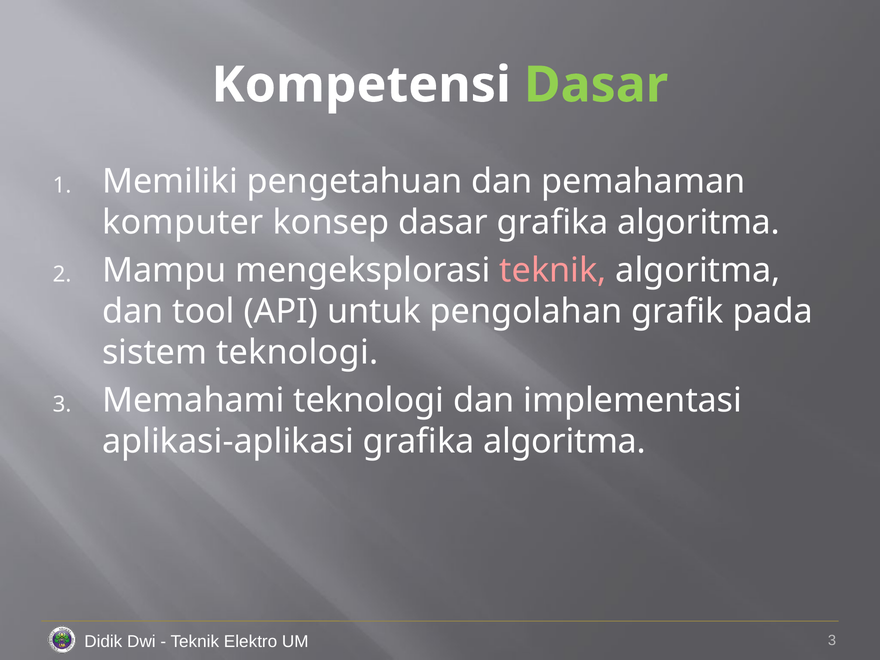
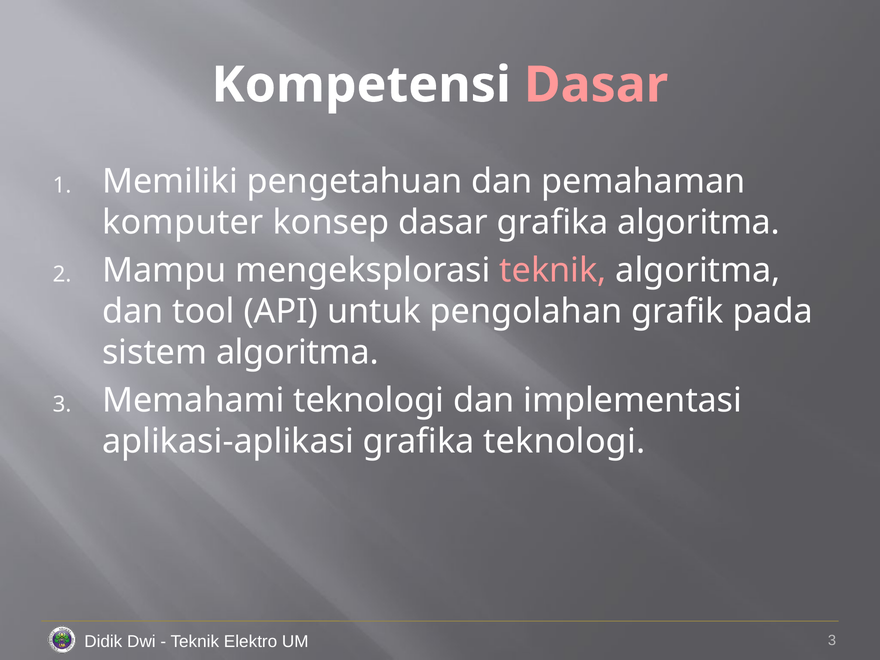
Dasar at (596, 85) colour: light green -> pink
sistem teknologi: teknologi -> algoritma
aplikasi-aplikasi grafika algoritma: algoritma -> teknologi
